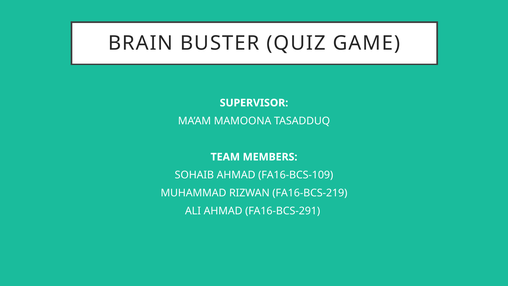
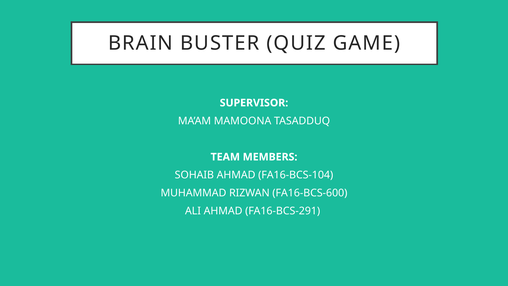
FA16-BCS-109: FA16-BCS-109 -> FA16-BCS-104
FA16-BCS-219: FA16-BCS-219 -> FA16-BCS-600
